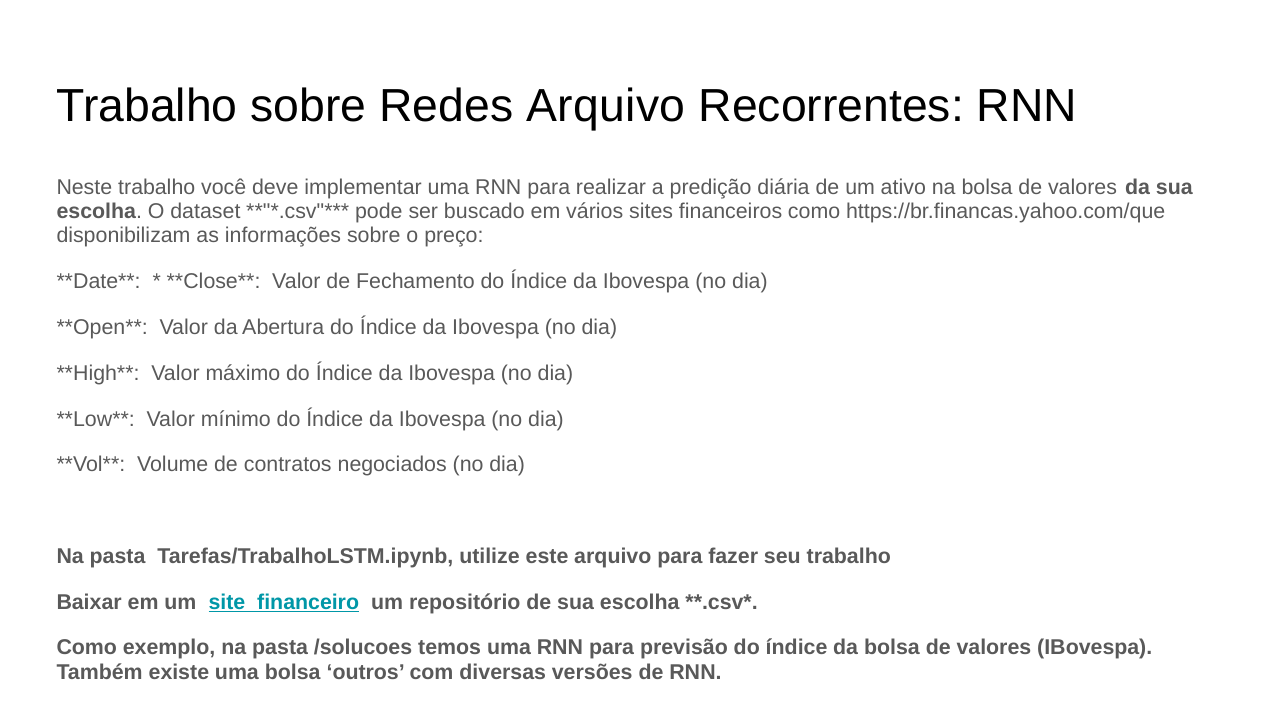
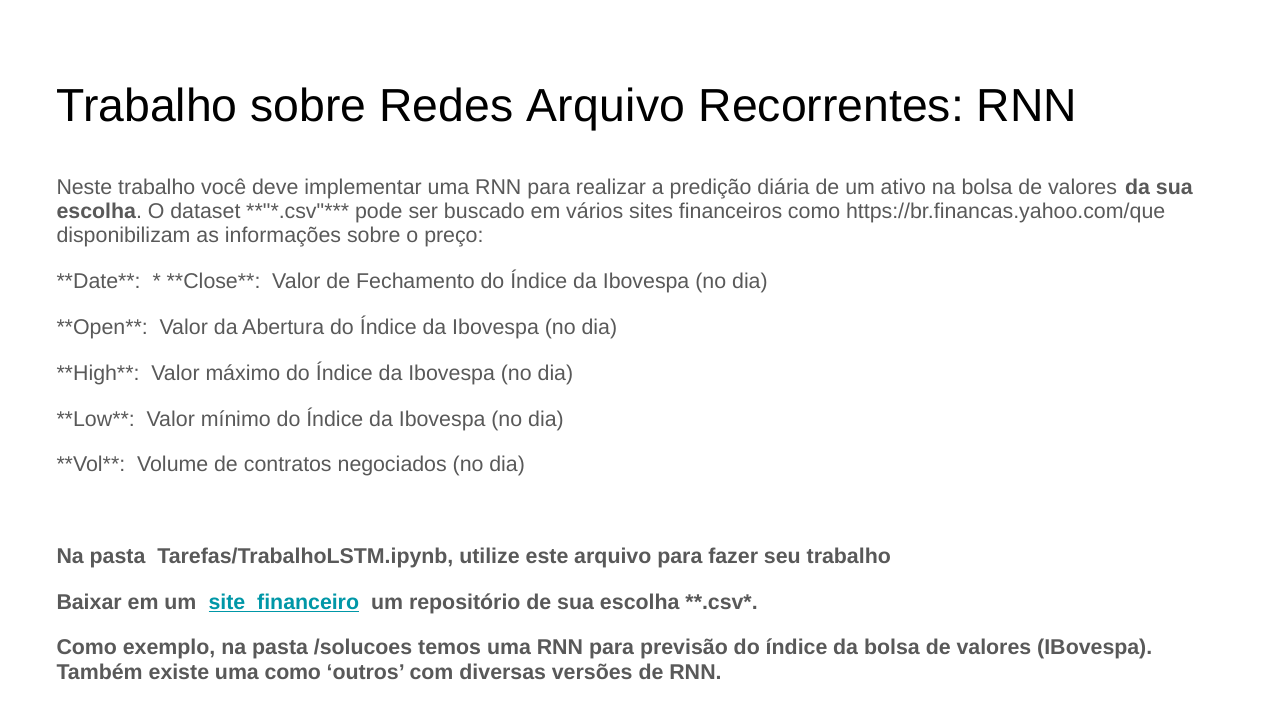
uma bolsa: bolsa -> como
